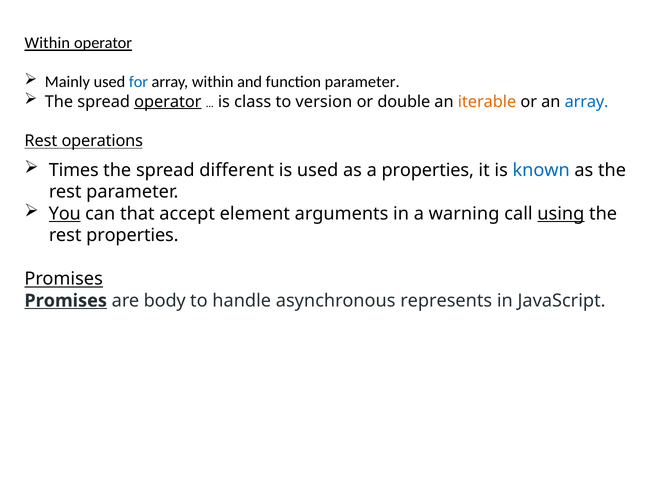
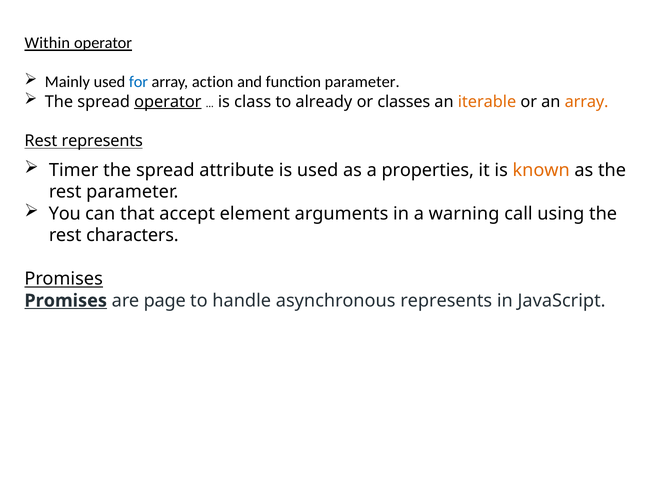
array within: within -> action
version: version -> already
double: double -> classes
array at (587, 102) colour: blue -> orange
Rest operations: operations -> represents
Times: Times -> Timer
different: different -> attribute
known colour: blue -> orange
You underline: present -> none
using underline: present -> none
rest properties: properties -> characters
body: body -> page
